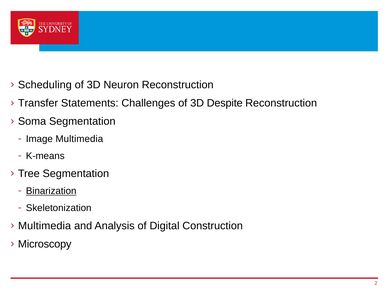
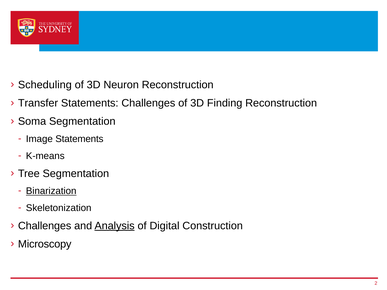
Despite: Despite -> Finding
Image Multimedia: Multimedia -> Statements
Multimedia at (45, 226): Multimedia -> Challenges
Analysis underline: none -> present
